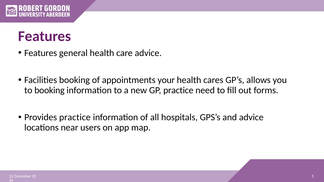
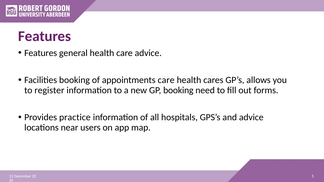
appointments your: your -> care
to booking: booking -> register
GP practice: practice -> booking
